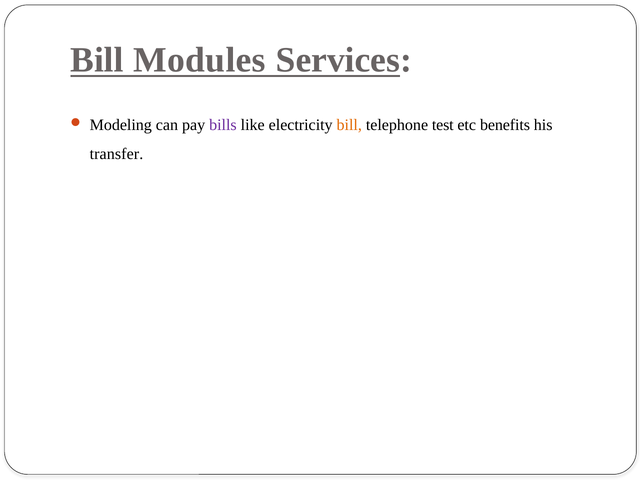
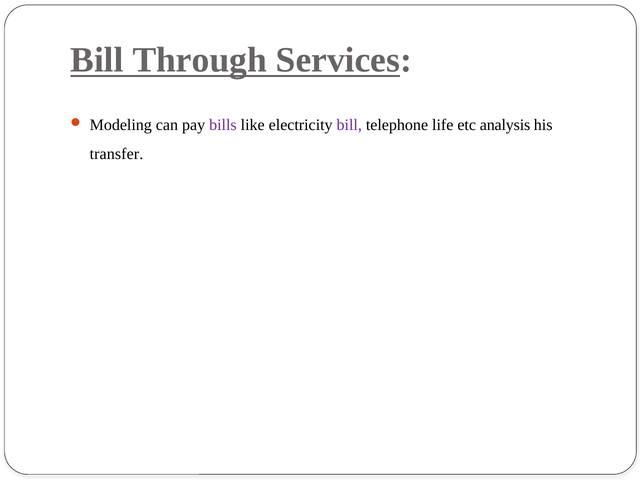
Modules: Modules -> Through
bill at (349, 125) colour: orange -> purple
test: test -> life
benefits: benefits -> analysis
